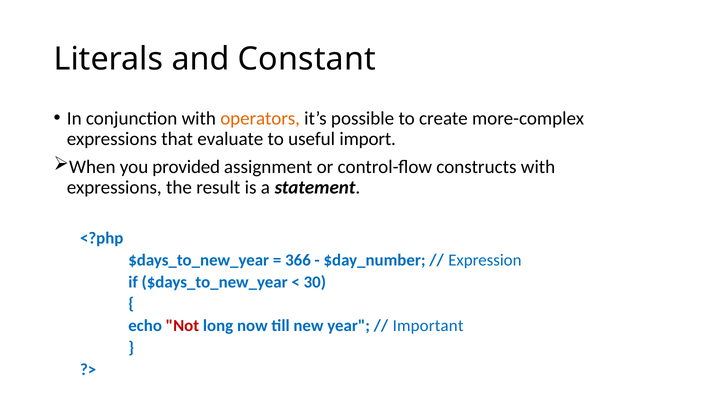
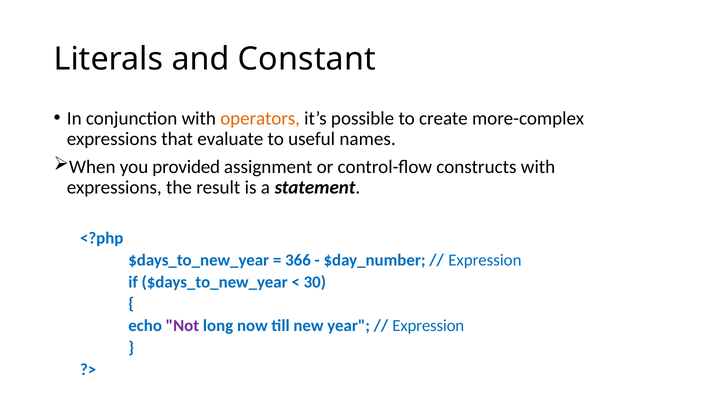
import: import -> names
Not colour: red -> purple
Important at (428, 326): Important -> Expression
